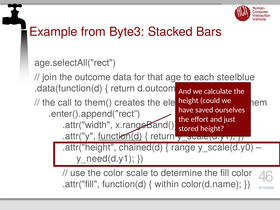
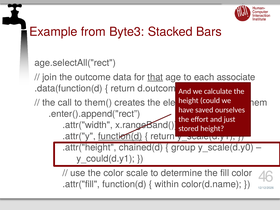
that underline: none -> present
steelblue: steelblue -> associate
range: range -> group
y_need(d.y1: y_need(d.y1 -> y_could(d.y1
